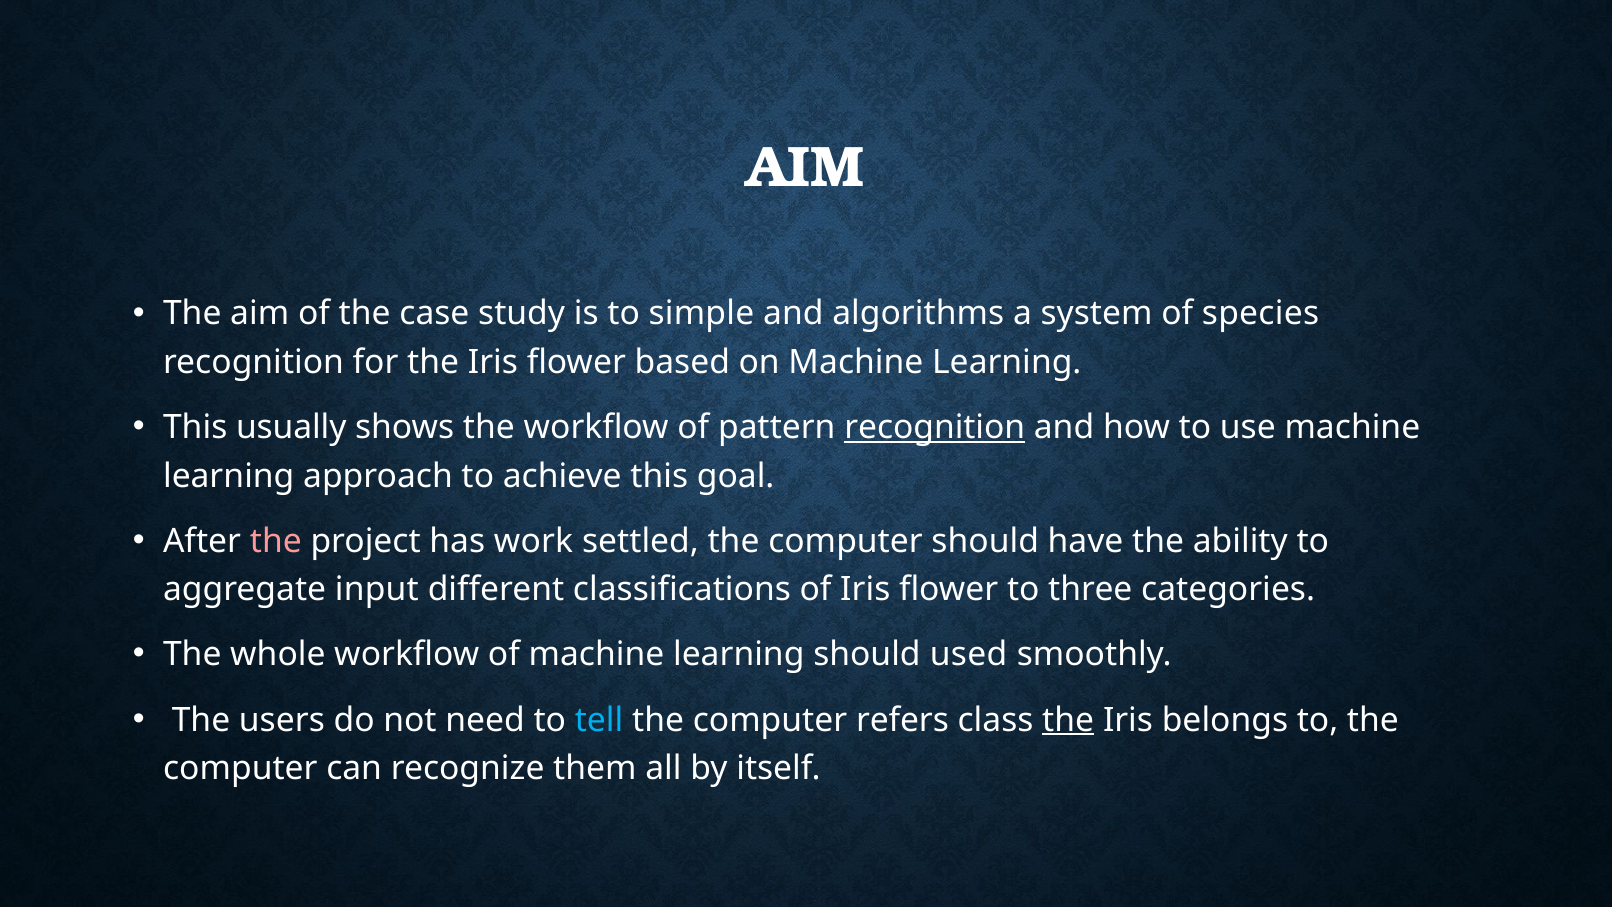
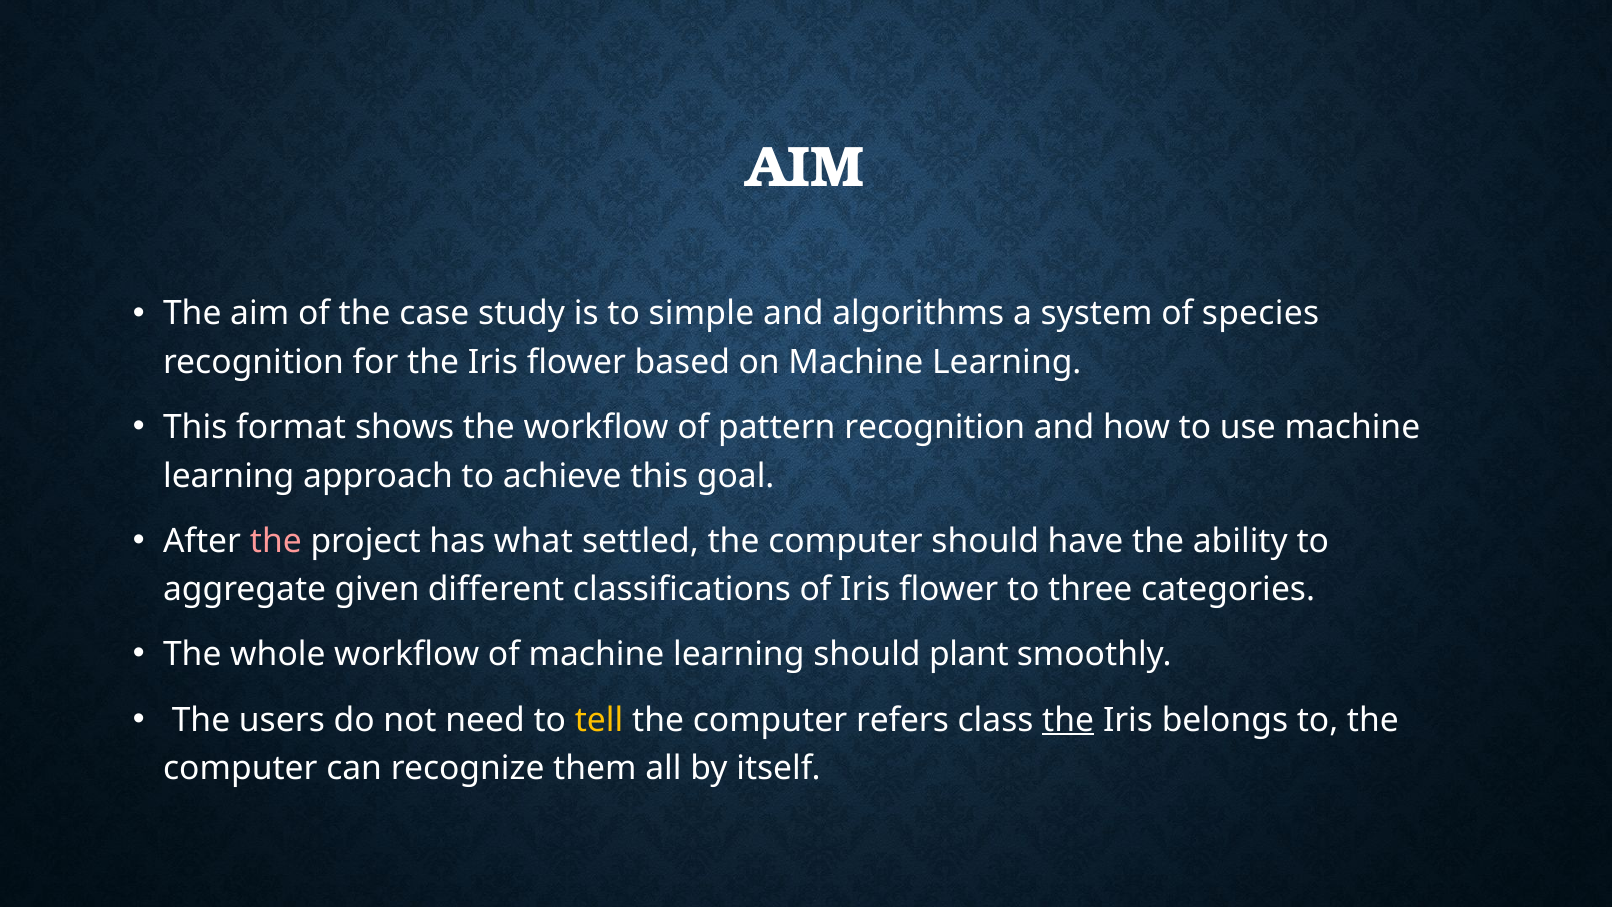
usually: usually -> format
recognition at (935, 427) underline: present -> none
work: work -> what
input: input -> given
used: used -> plant
tell colour: light blue -> yellow
